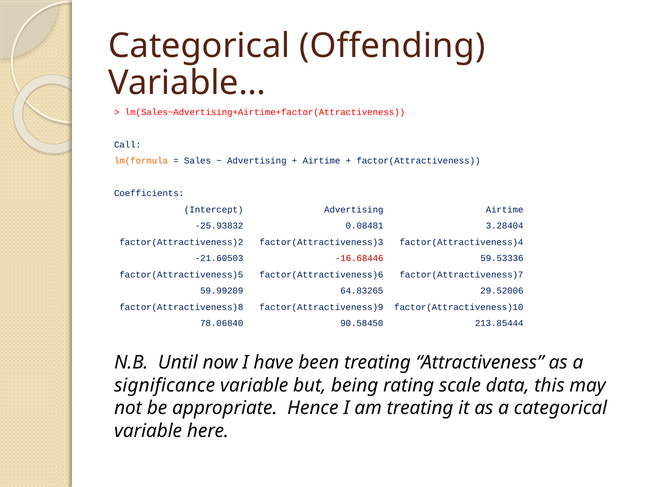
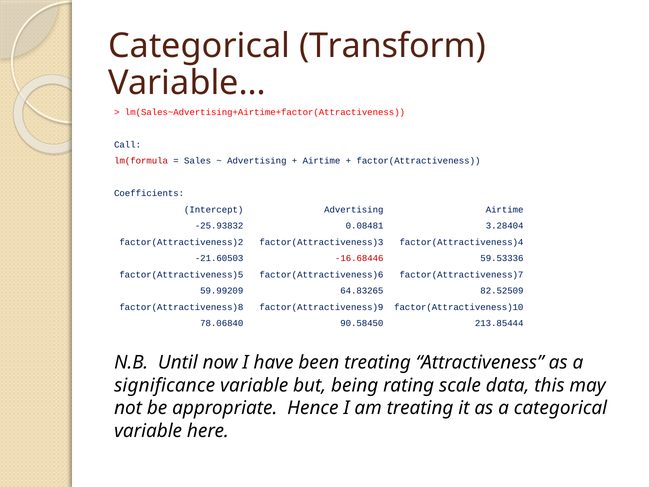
Offending: Offending -> Transform
lm(formula colour: orange -> red
29.52006: 29.52006 -> 82.52509
